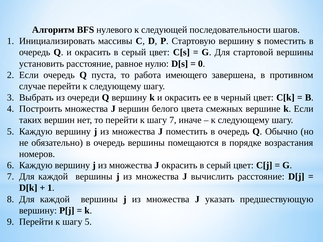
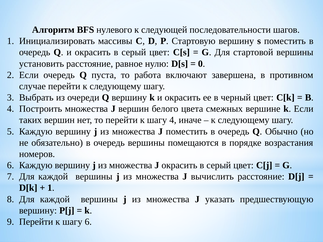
имеющего: имеющего -> включают
шагу 7: 7 -> 4
к шагу 5: 5 -> 6
